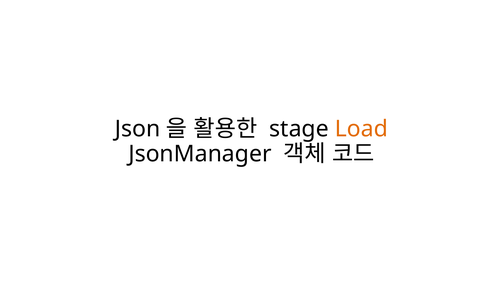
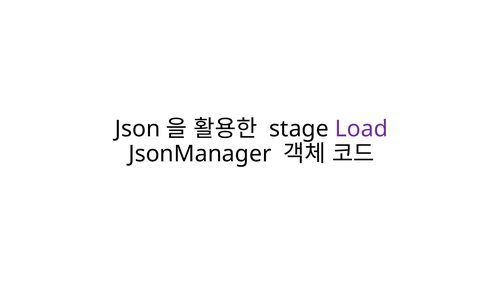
Load colour: orange -> purple
